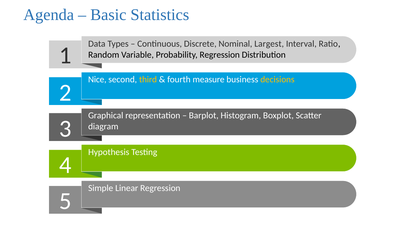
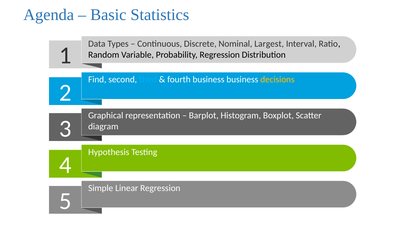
Nice: Nice -> Find
third colour: yellow -> light blue
fourth measure: measure -> business
